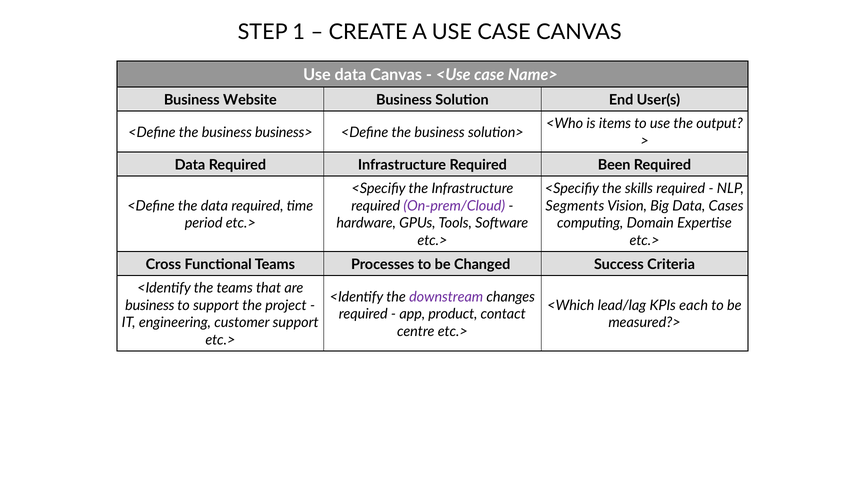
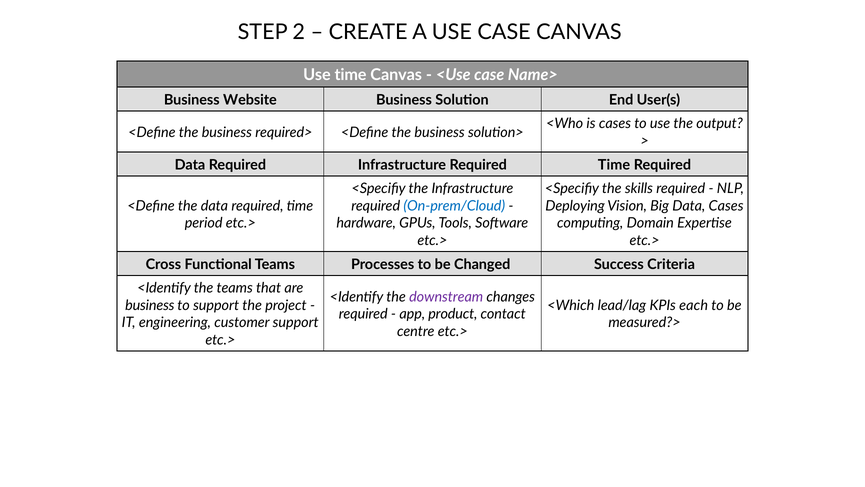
1: 1 -> 2
Use data: data -> time
is items: items -> cases
business>: business> -> required>
Infrastructure Required Been: Been -> Time
On-prem/Cloud colour: purple -> blue
Segments: Segments -> Deploying
